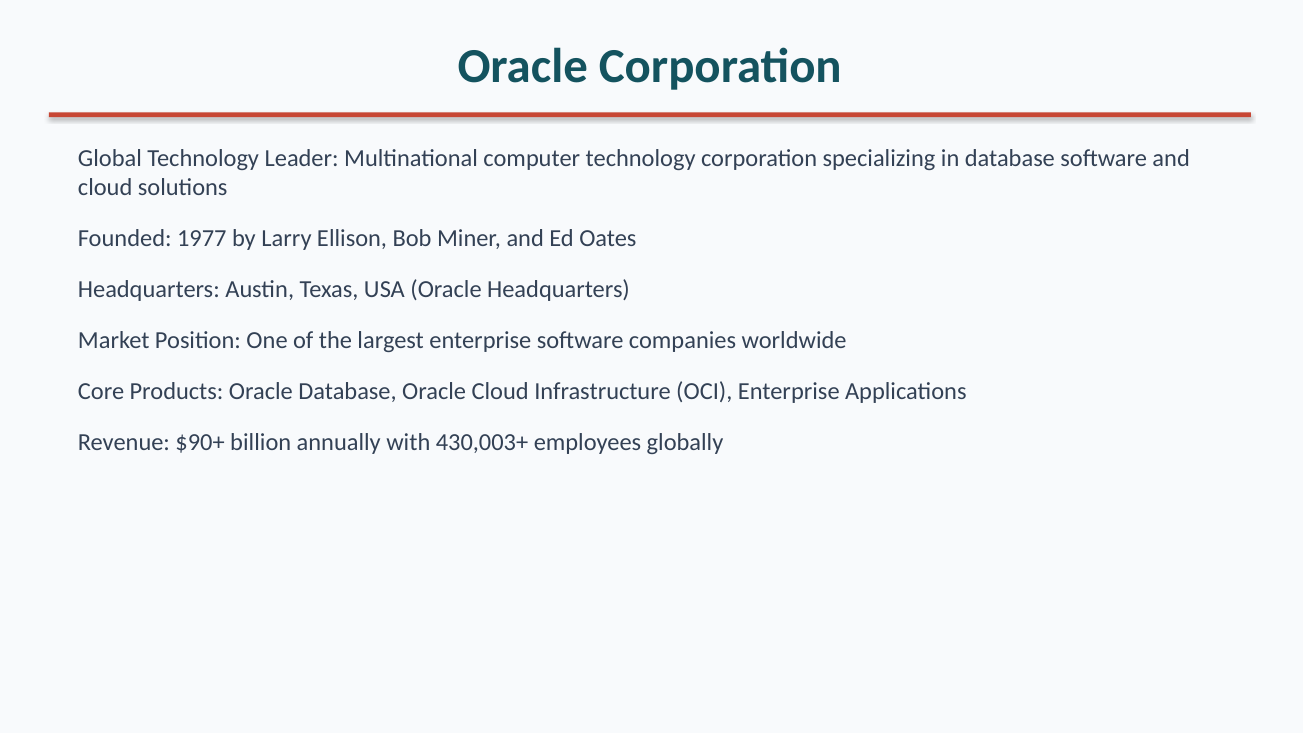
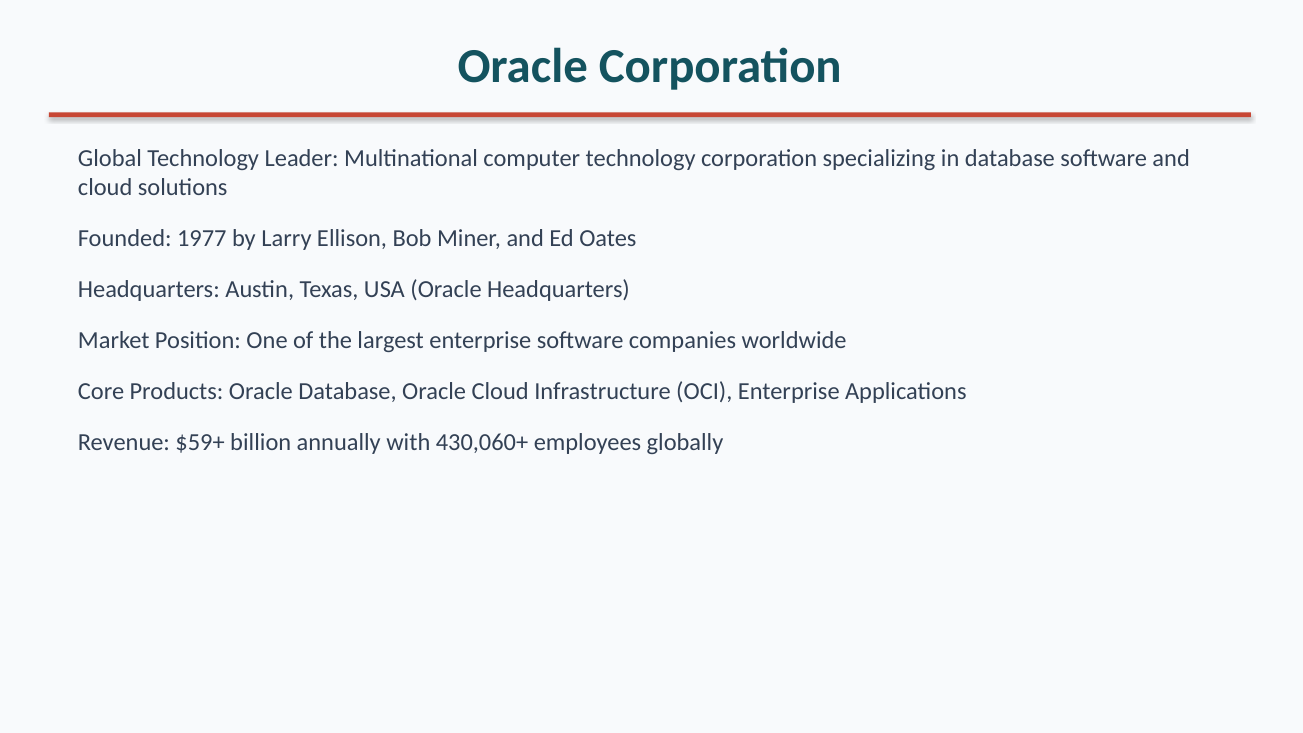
$90+: $90+ -> $59+
430,003+: 430,003+ -> 430,060+
